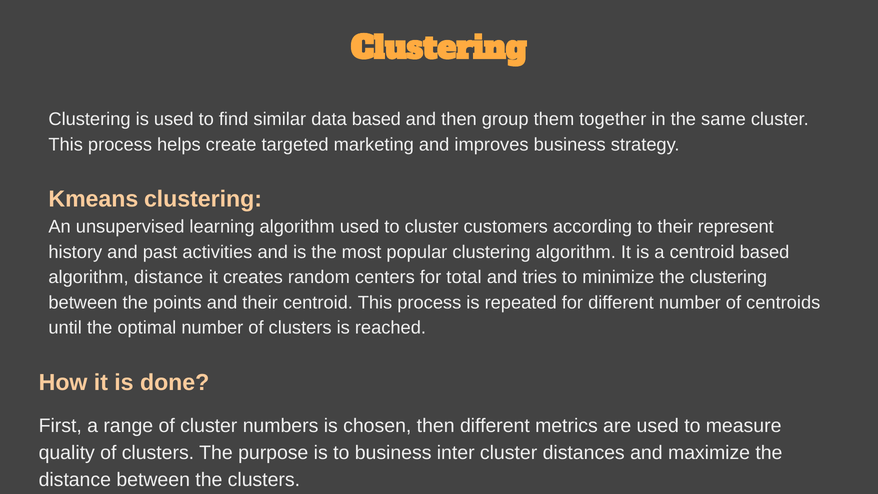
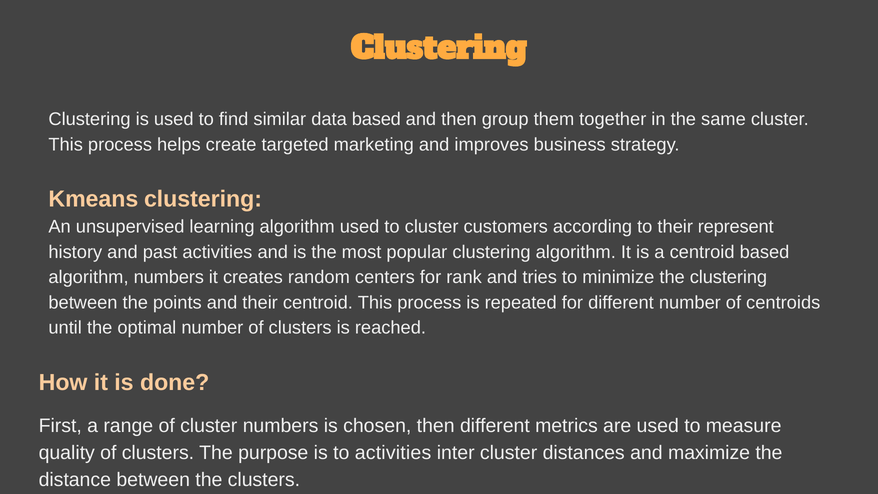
algorithm distance: distance -> numbers
total: total -> rank
to business: business -> activities
